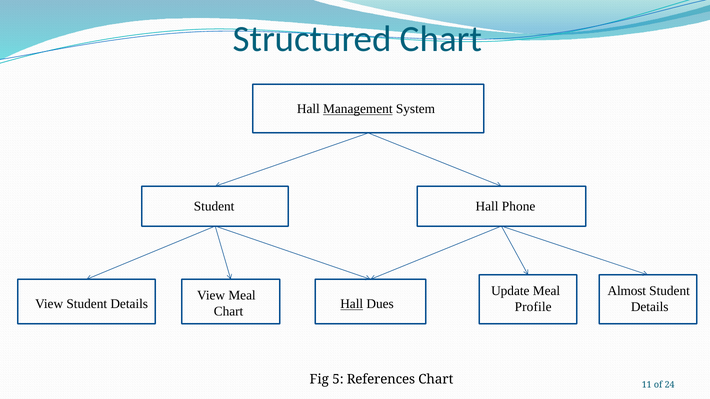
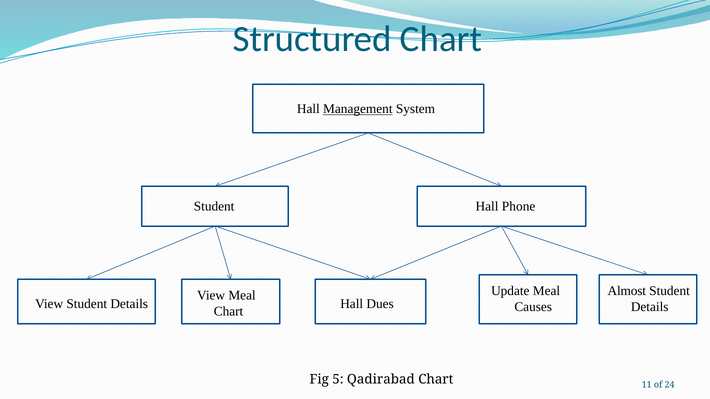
Hall at (352, 304) underline: present -> none
Profile: Profile -> Causes
References: References -> Qadirabad
